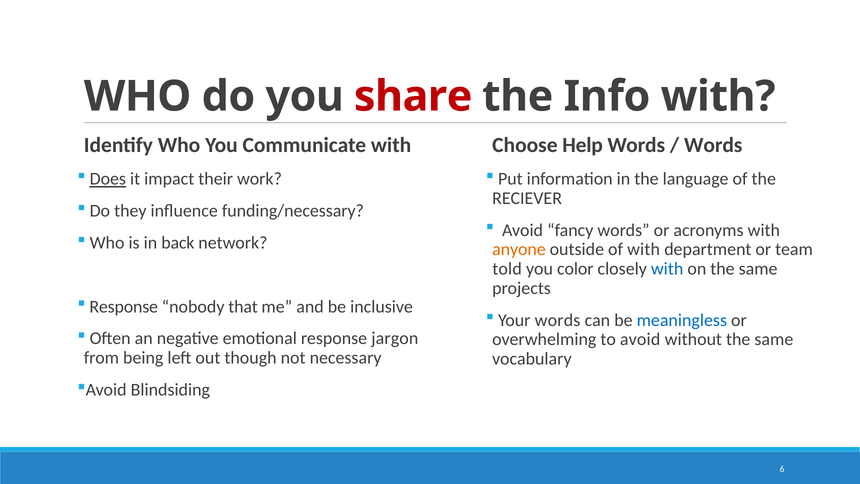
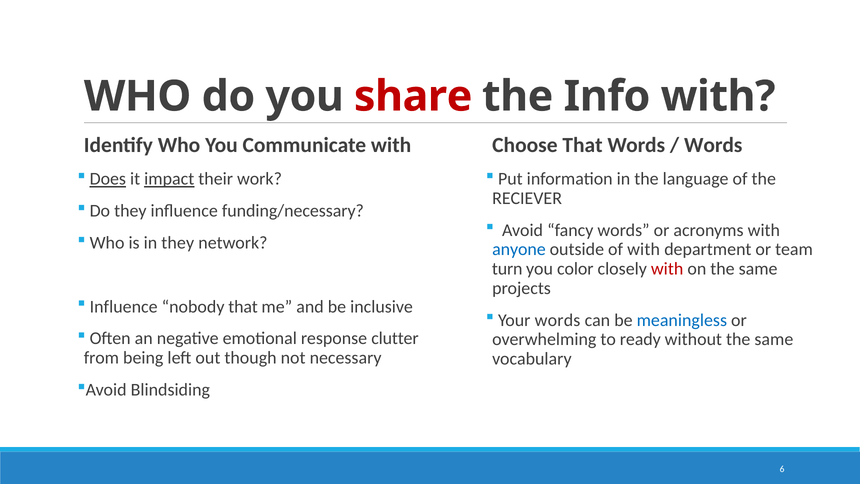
Choose Help: Help -> That
impact underline: none -> present
in back: back -> they
anyone colour: orange -> blue
told: told -> turn
with at (667, 269) colour: blue -> red
Response at (124, 306): Response -> Influence
jargon: jargon -> clutter
to avoid: avoid -> ready
